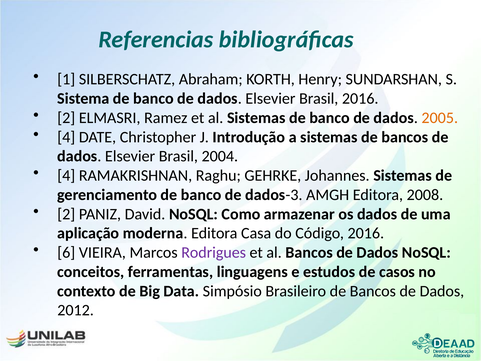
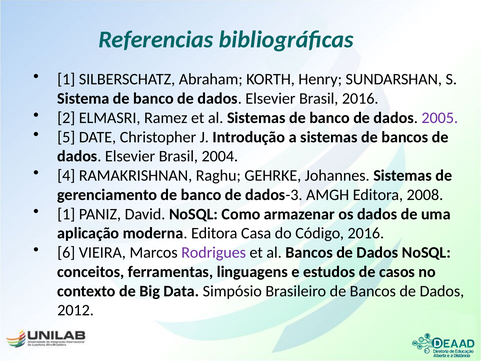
2005 colour: orange -> purple
4 at (66, 137): 4 -> 5
2 at (66, 214): 2 -> 1
